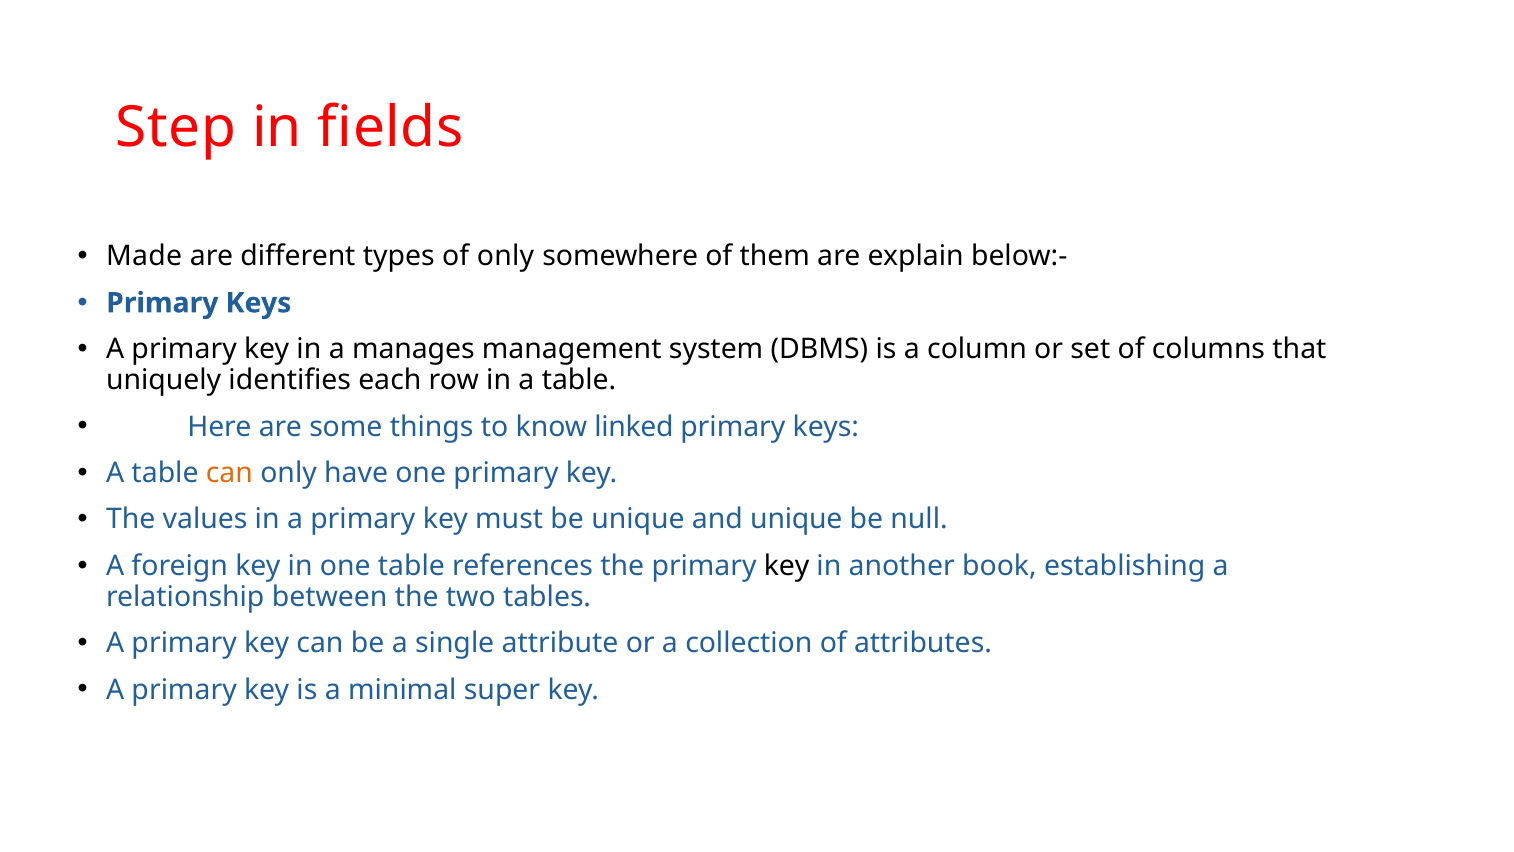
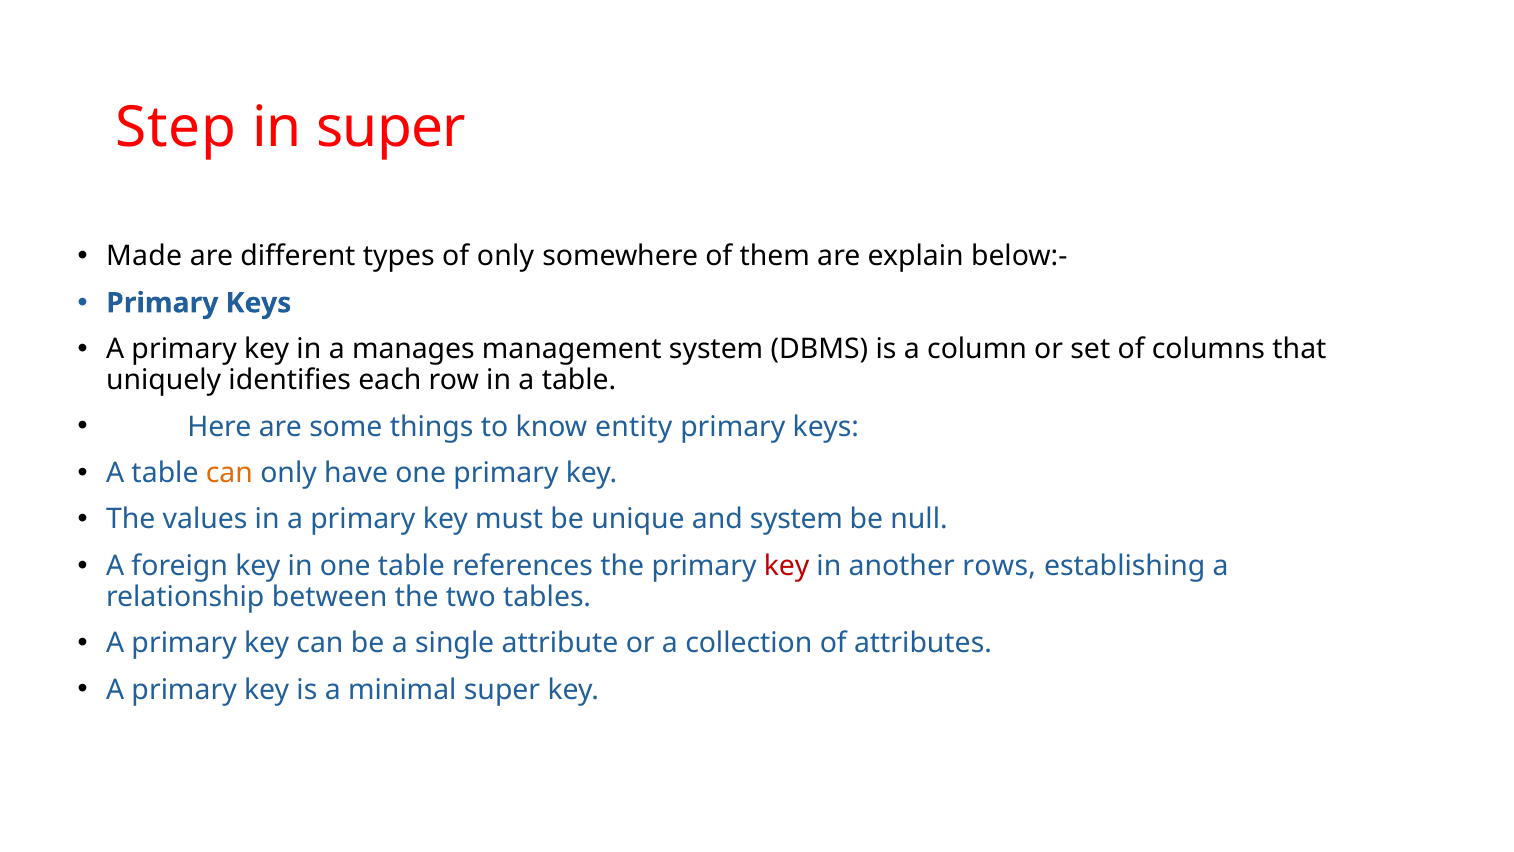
in fields: fields -> super
linked: linked -> entity
and unique: unique -> system
key at (787, 566) colour: black -> red
book: book -> rows
